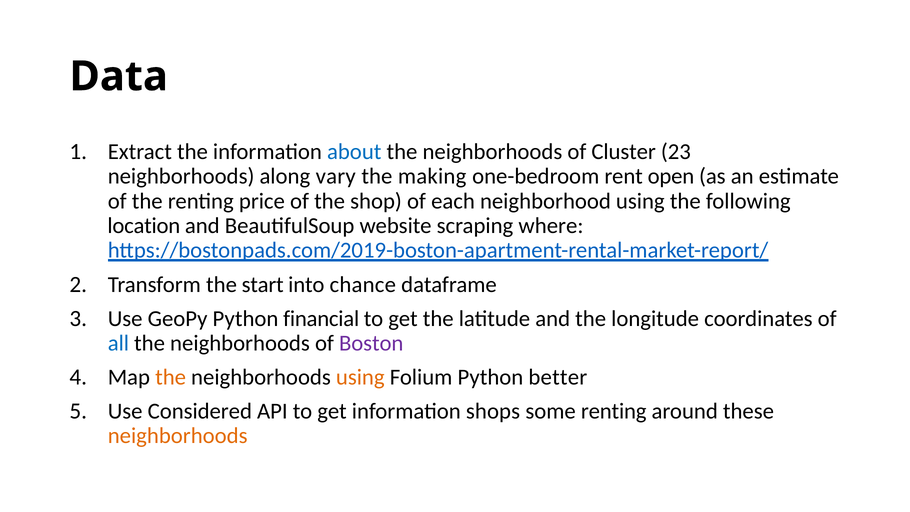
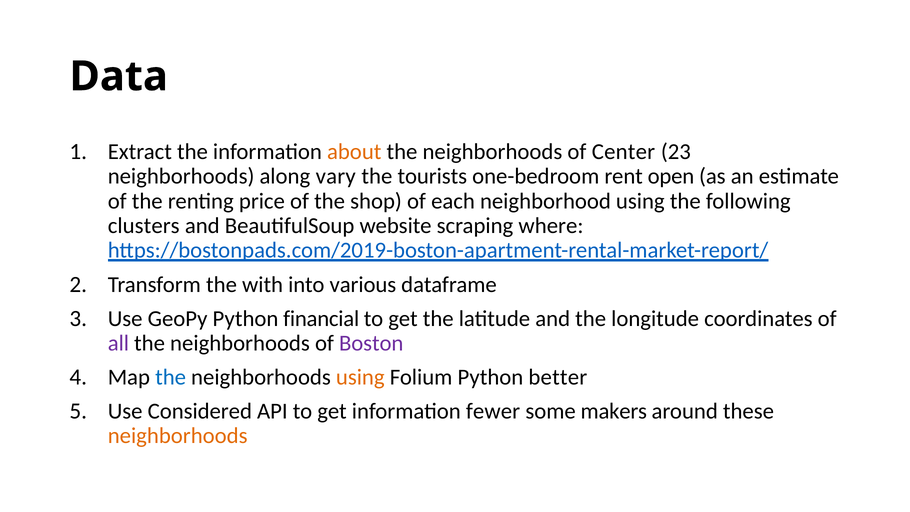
about colour: blue -> orange
Cluster: Cluster -> Center
making: making -> tourists
location: location -> clusters
start: start -> with
chance: chance -> various
all colour: blue -> purple
the at (171, 377) colour: orange -> blue
shops: shops -> fewer
some renting: renting -> makers
